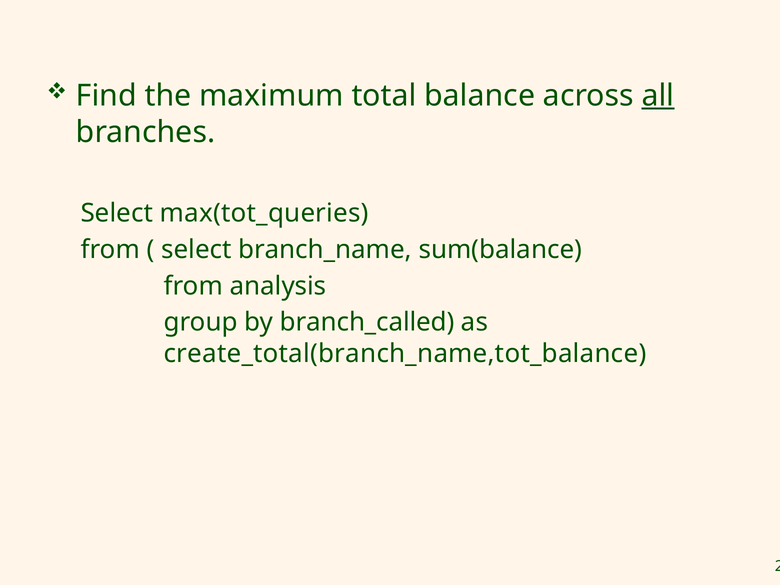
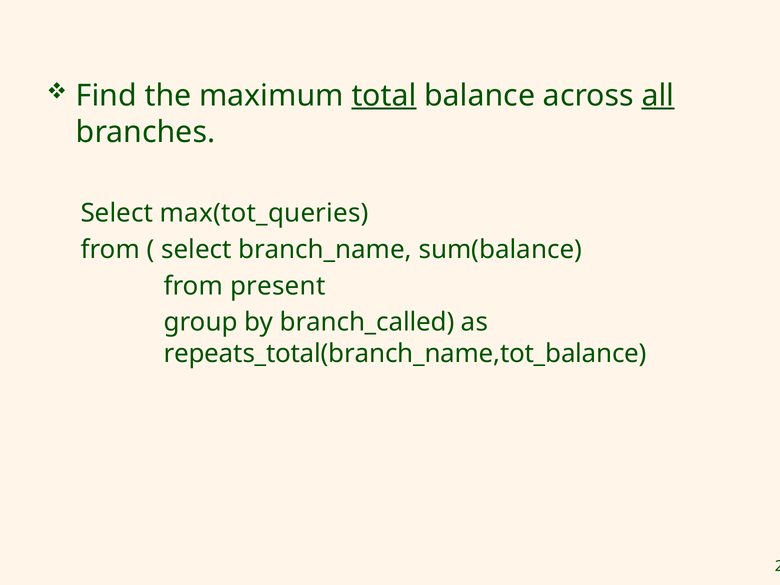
total underline: none -> present
analysis: analysis -> present
create_total(branch_name,tot_balance: create_total(branch_name,tot_balance -> repeats_total(branch_name,tot_balance
